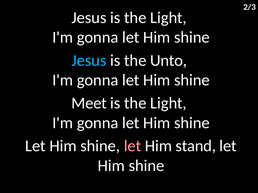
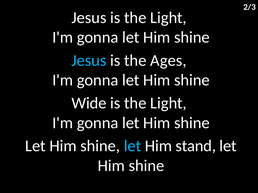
Unto: Unto -> Ages
Meet: Meet -> Wide
let at (133, 146) colour: pink -> light blue
